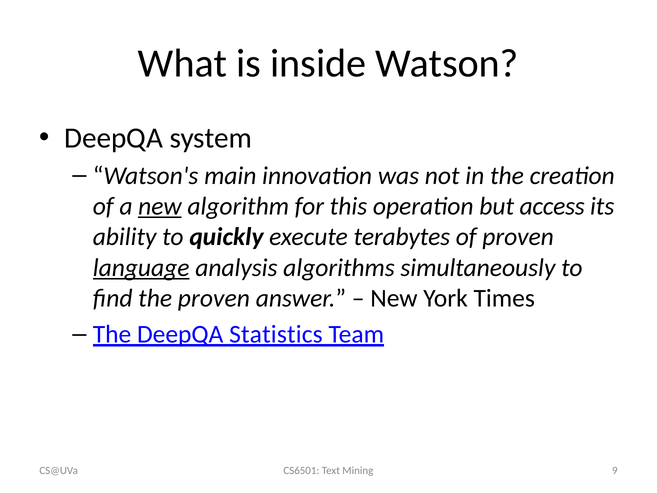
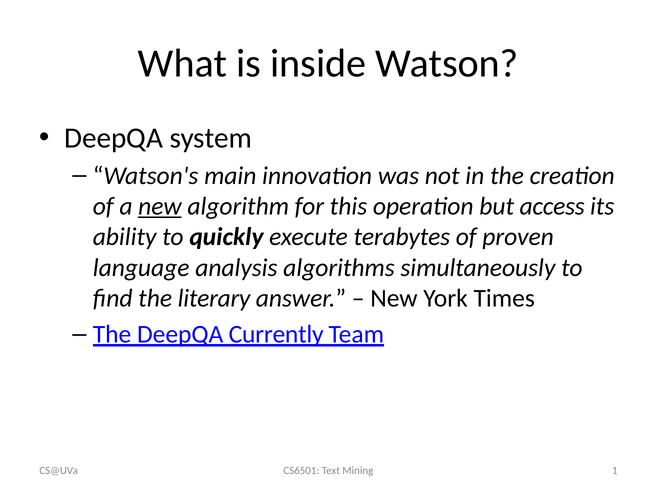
language underline: present -> none
the proven: proven -> literary
Statistics: Statistics -> Currently
9: 9 -> 1
